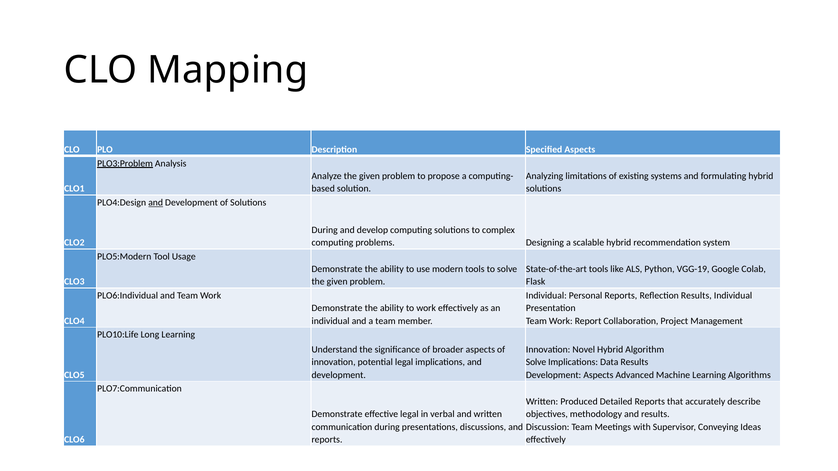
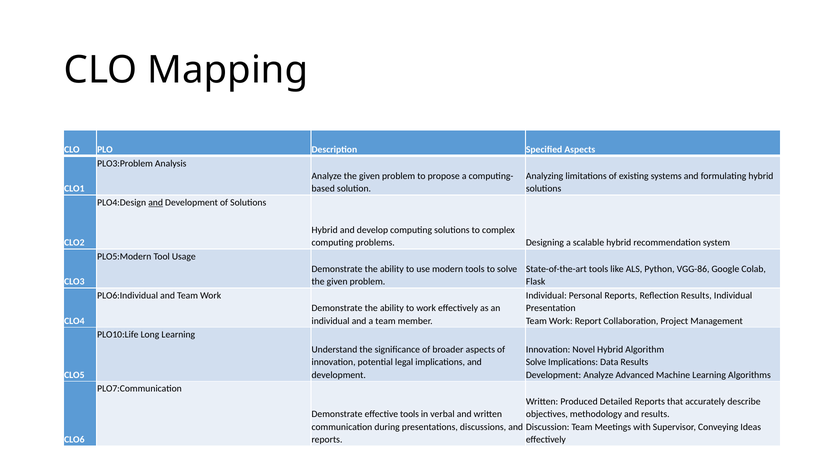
PLO3:Problem underline: present -> none
During at (325, 230): During -> Hybrid
VGG-19: VGG-19 -> VGG-86
Development Aspects: Aspects -> Analyze
effective legal: legal -> tools
